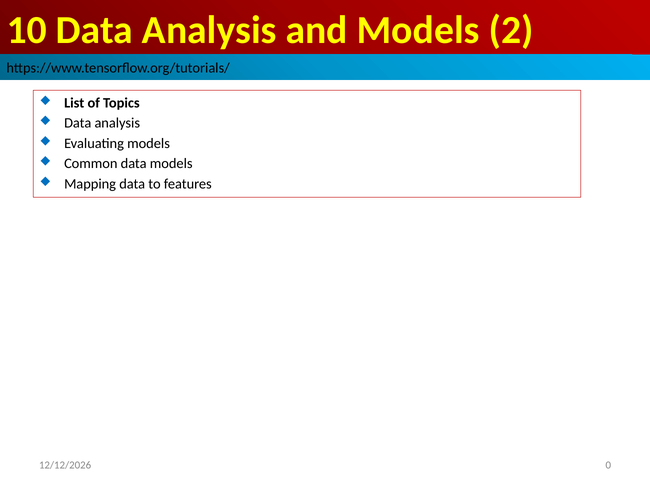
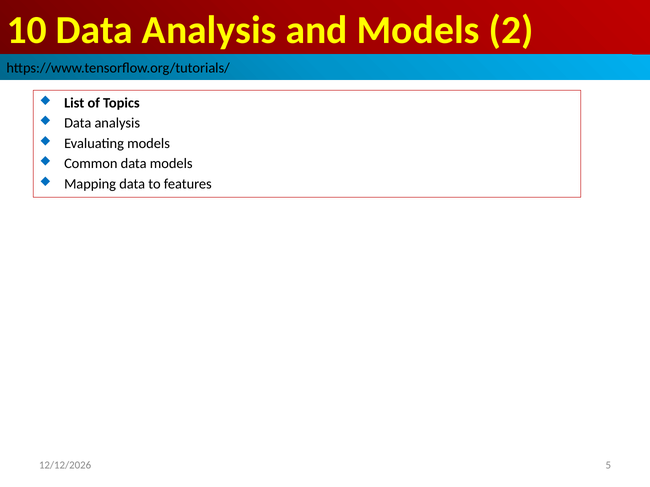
0: 0 -> 5
